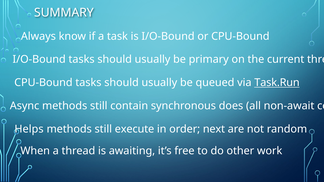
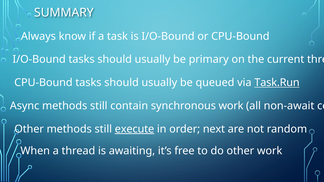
synchronous does: does -> work
Helps at (29, 129): Helps -> Other
execute underline: none -> present
